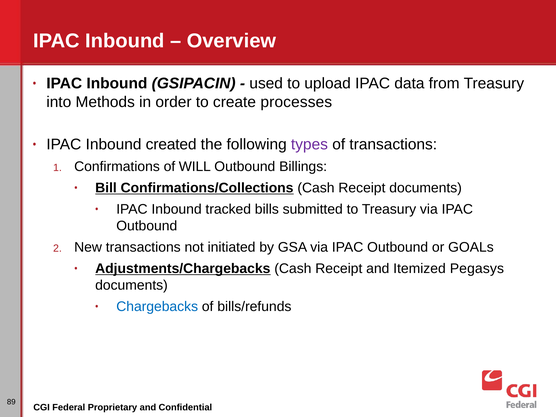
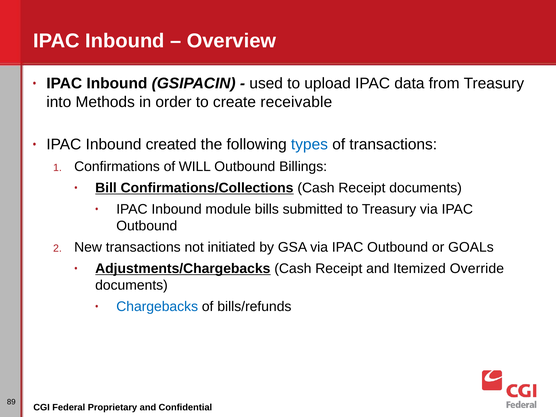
processes: processes -> receivable
types colour: purple -> blue
tracked: tracked -> module
Pegasys: Pegasys -> Override
